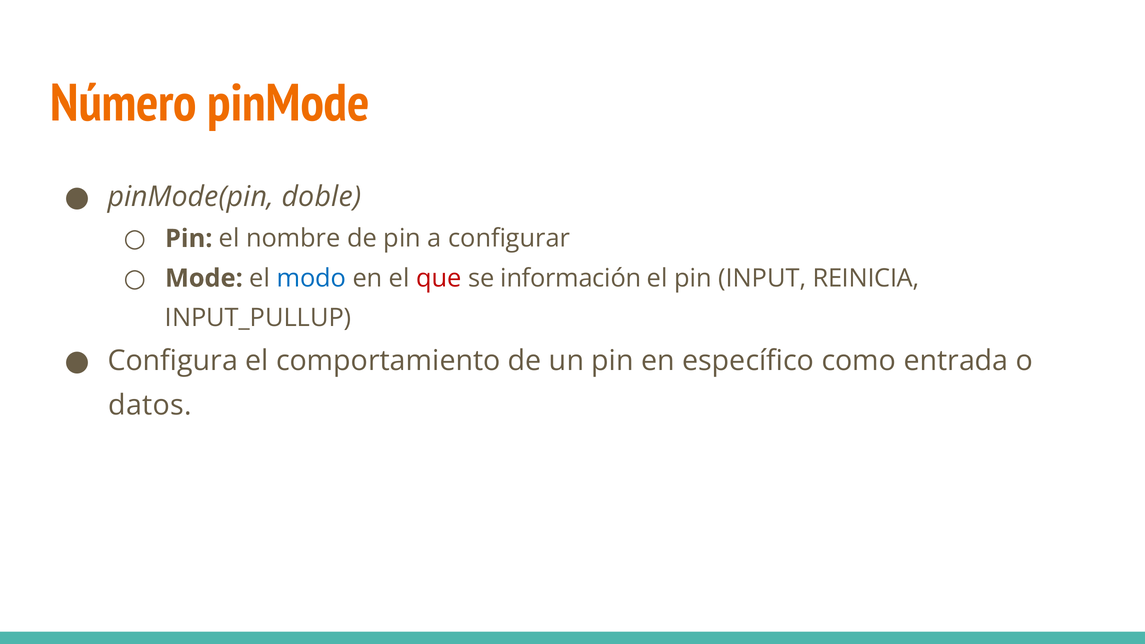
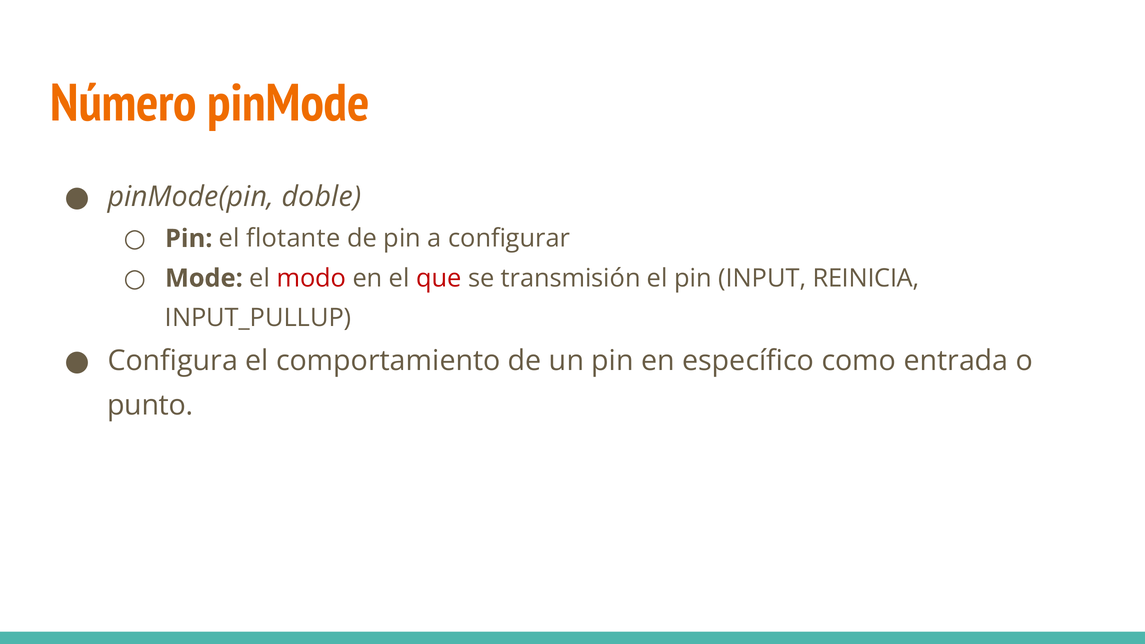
nombre: nombre -> flotante
modo colour: blue -> red
información: información -> transmisión
datos: datos -> punto
